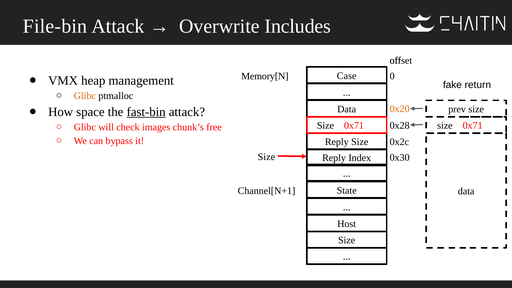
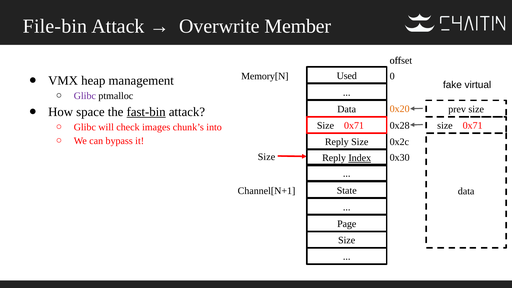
Includes: Includes -> Member
Case: Case -> Used
return: return -> virtual
Glibc at (85, 96) colour: orange -> purple
free: free -> into
Index underline: none -> present
Host: Host -> Page
